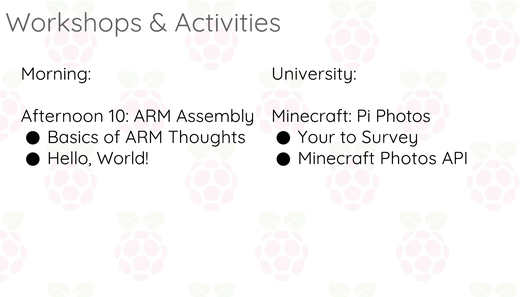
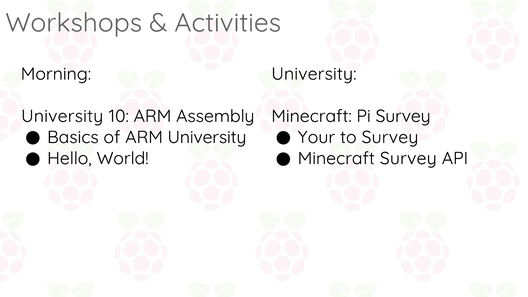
Afternoon at (62, 116): Afternoon -> University
Pi Photos: Photos -> Survey
ARM Thoughts: Thoughts -> University
Minecraft Photos: Photos -> Survey
